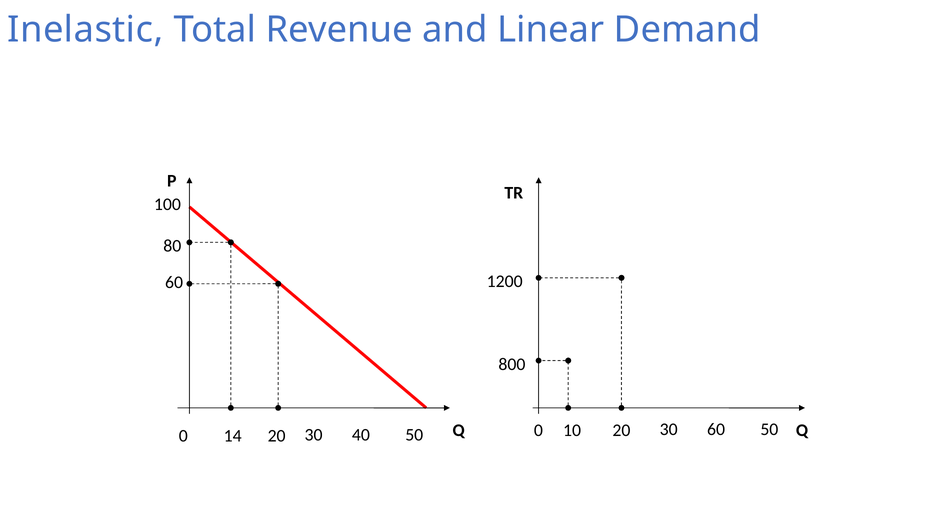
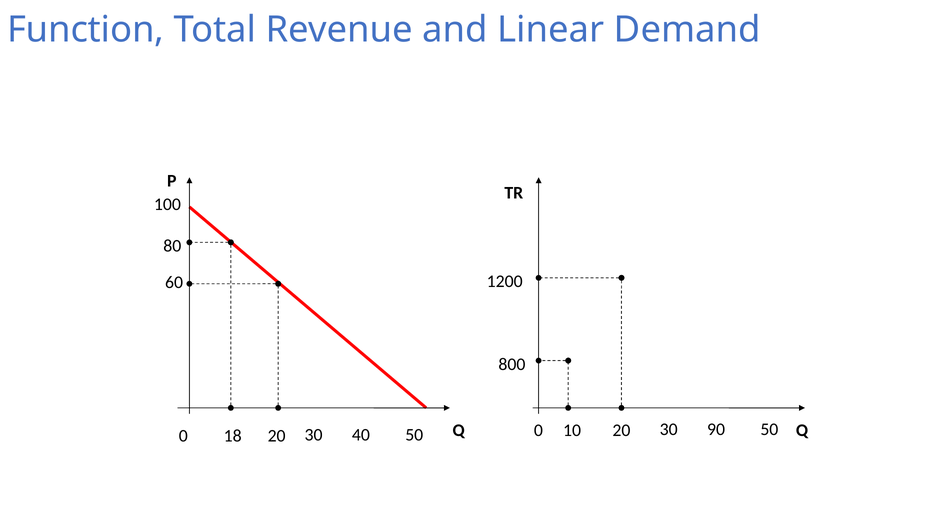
Inelastic: Inelastic -> Function
30 60: 60 -> 90
14: 14 -> 18
